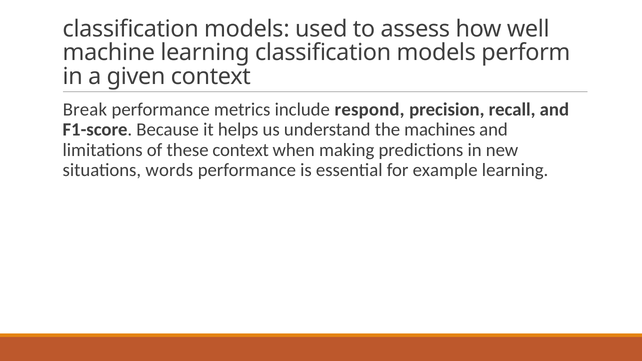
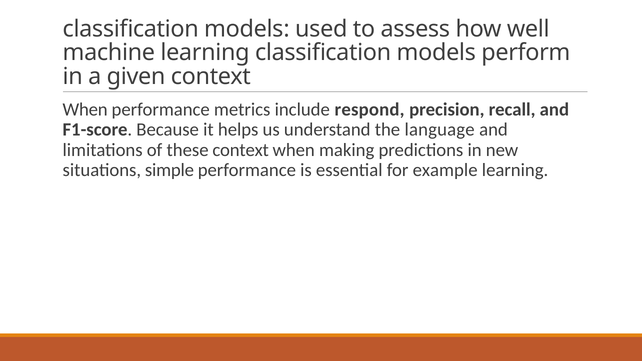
Break at (85, 110): Break -> When
machines: machines -> language
words: words -> simple
